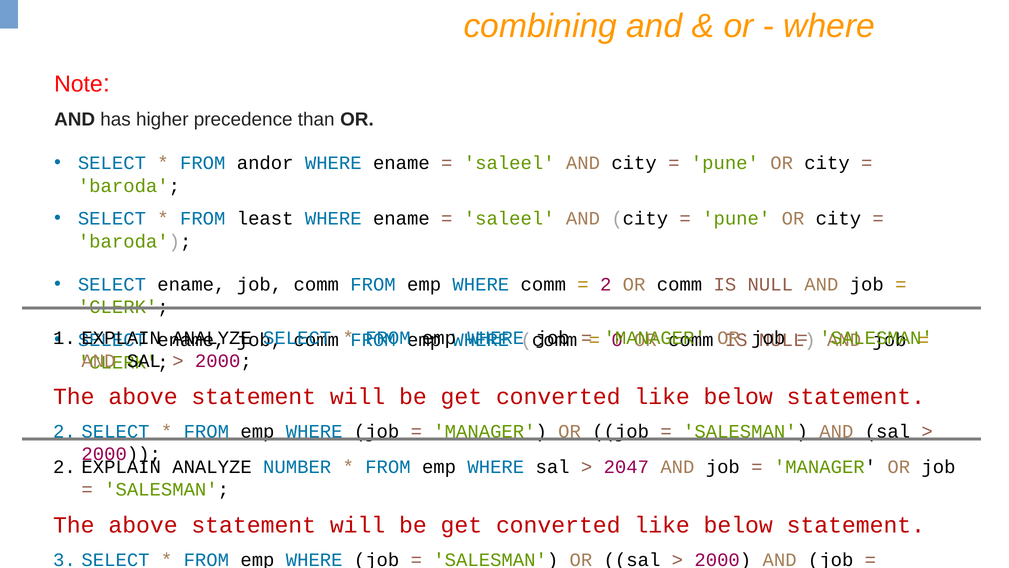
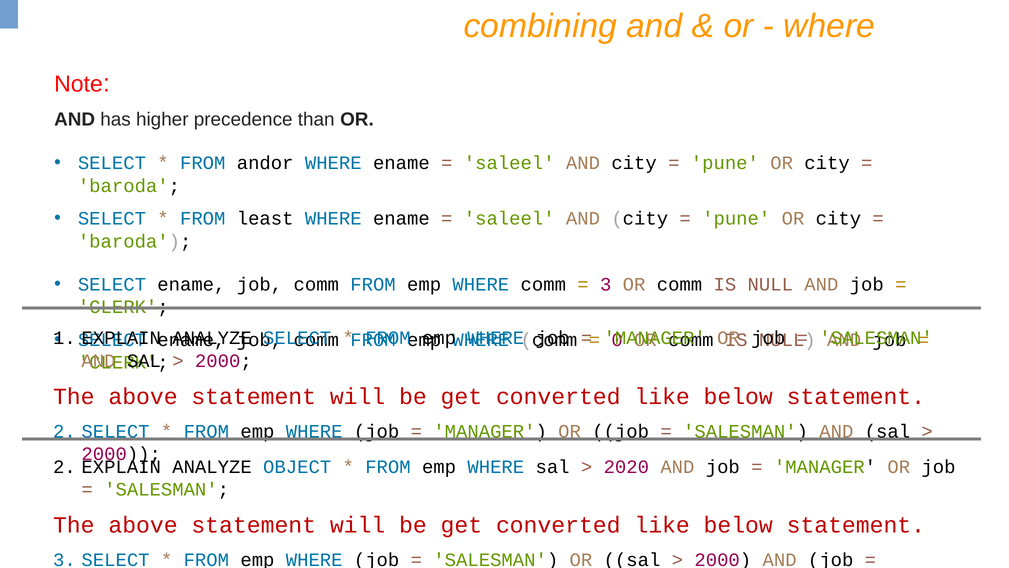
2 at (606, 284): 2 -> 3
NUMBER: NUMBER -> OBJECT
2047: 2047 -> 2020
